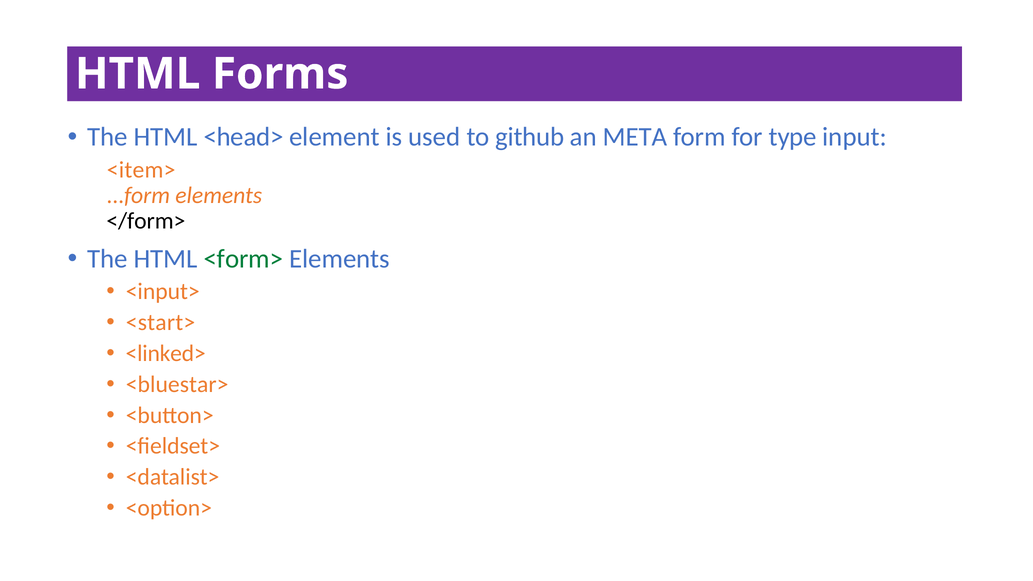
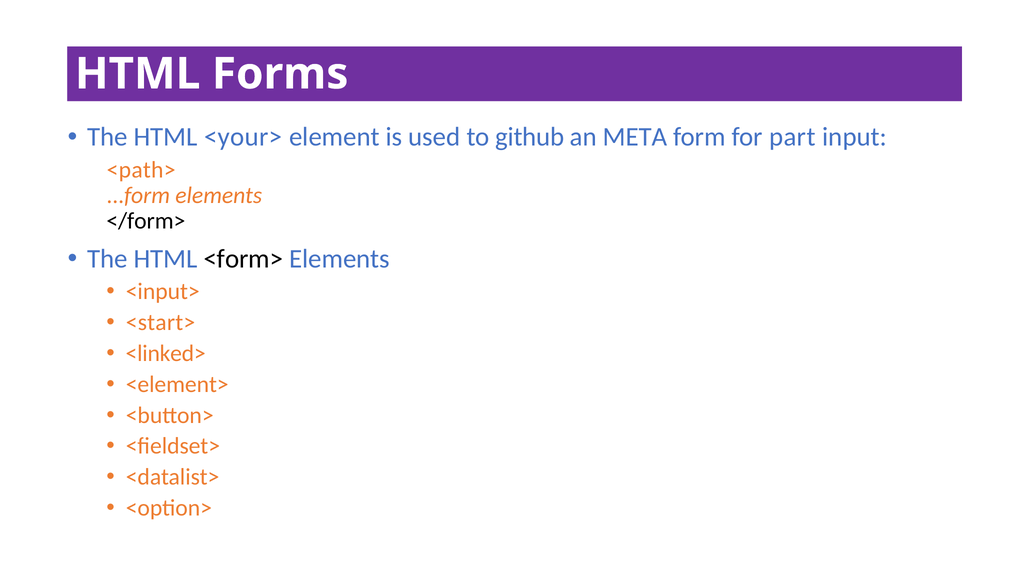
<head>: <head> -> <your>
type: type -> part
<item>: <item> -> <path>
<form> colour: green -> black
<bluestar>: <bluestar> -> <element>
